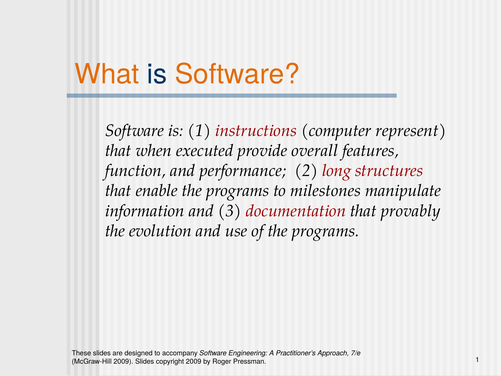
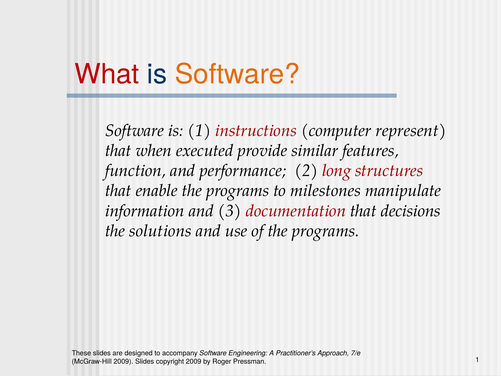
What colour: orange -> red
overall: overall -> similar
provably: provably -> decisions
evolution: evolution -> solutions
